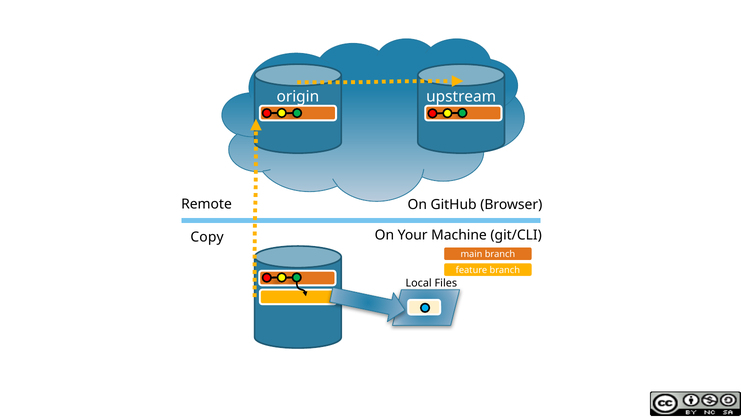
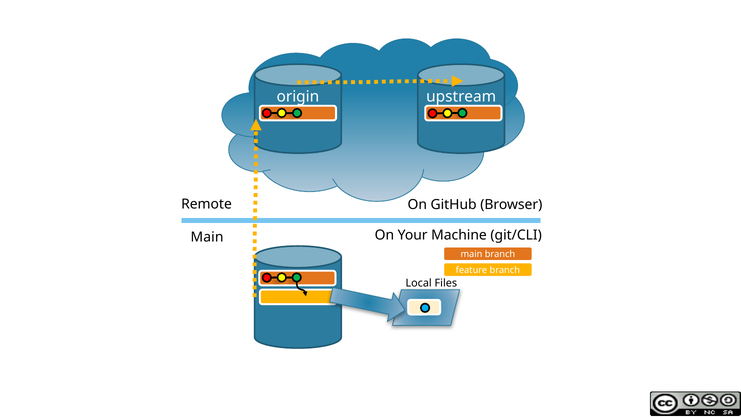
Copy at (207, 237): Copy -> Main
